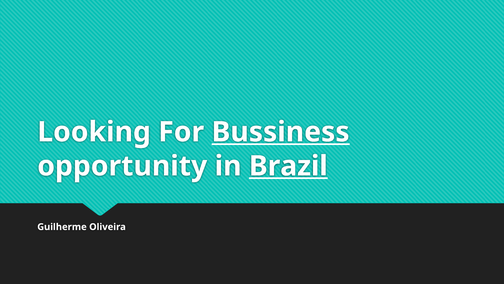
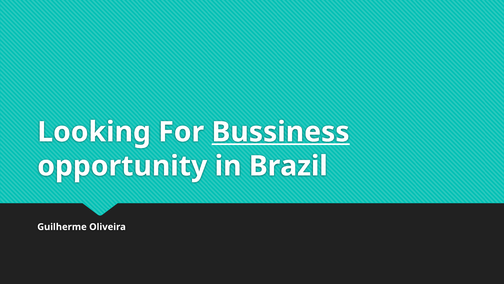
Brazil underline: present -> none
